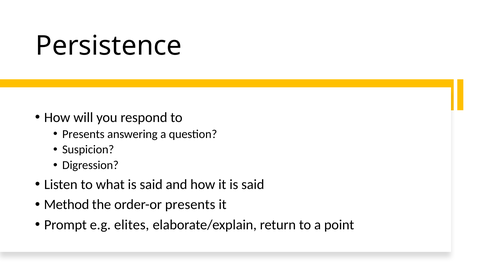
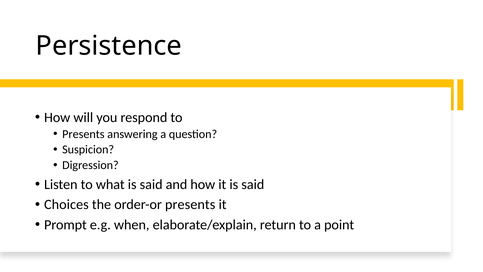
Method: Method -> Choices
elites: elites -> when
